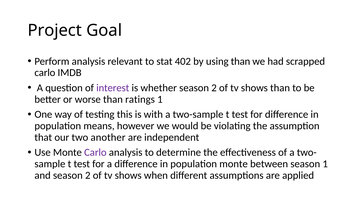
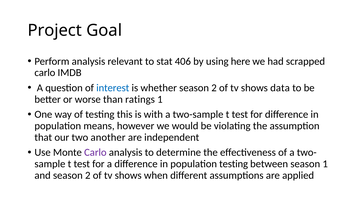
402: 402 -> 406
using than: than -> here
interest colour: purple -> blue
shows than: than -> data
population monte: monte -> testing
